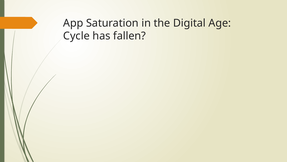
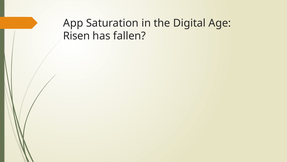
Cycle: Cycle -> Risen
